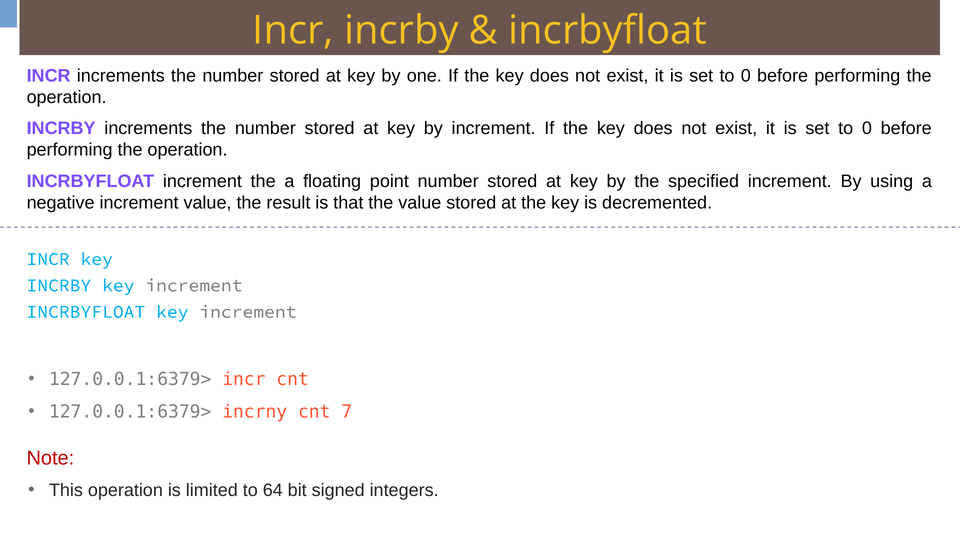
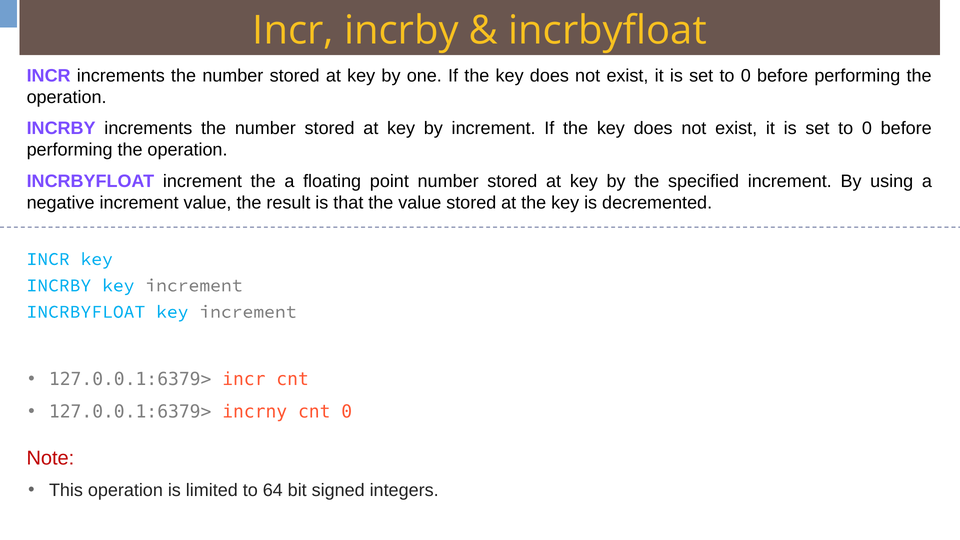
cnt 7: 7 -> 0
